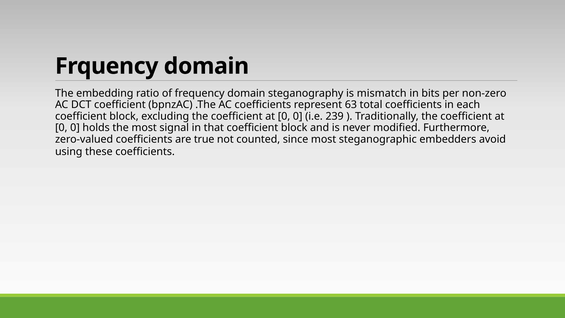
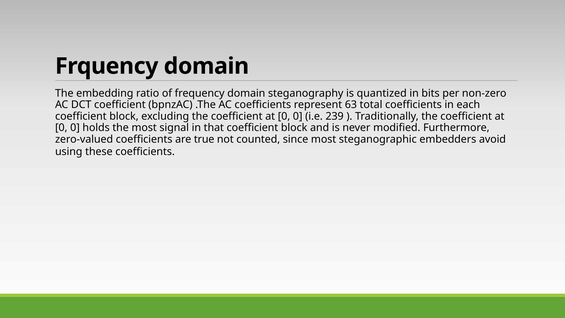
mismatch: mismatch -> quantized
